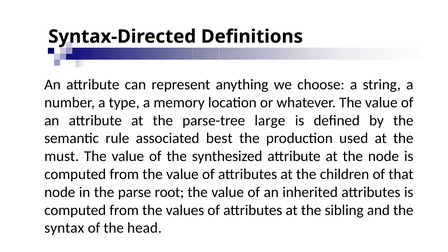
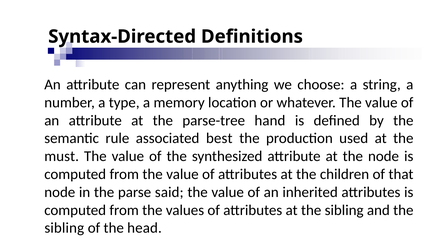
large: large -> hand
root: root -> said
syntax at (64, 228): syntax -> sibling
